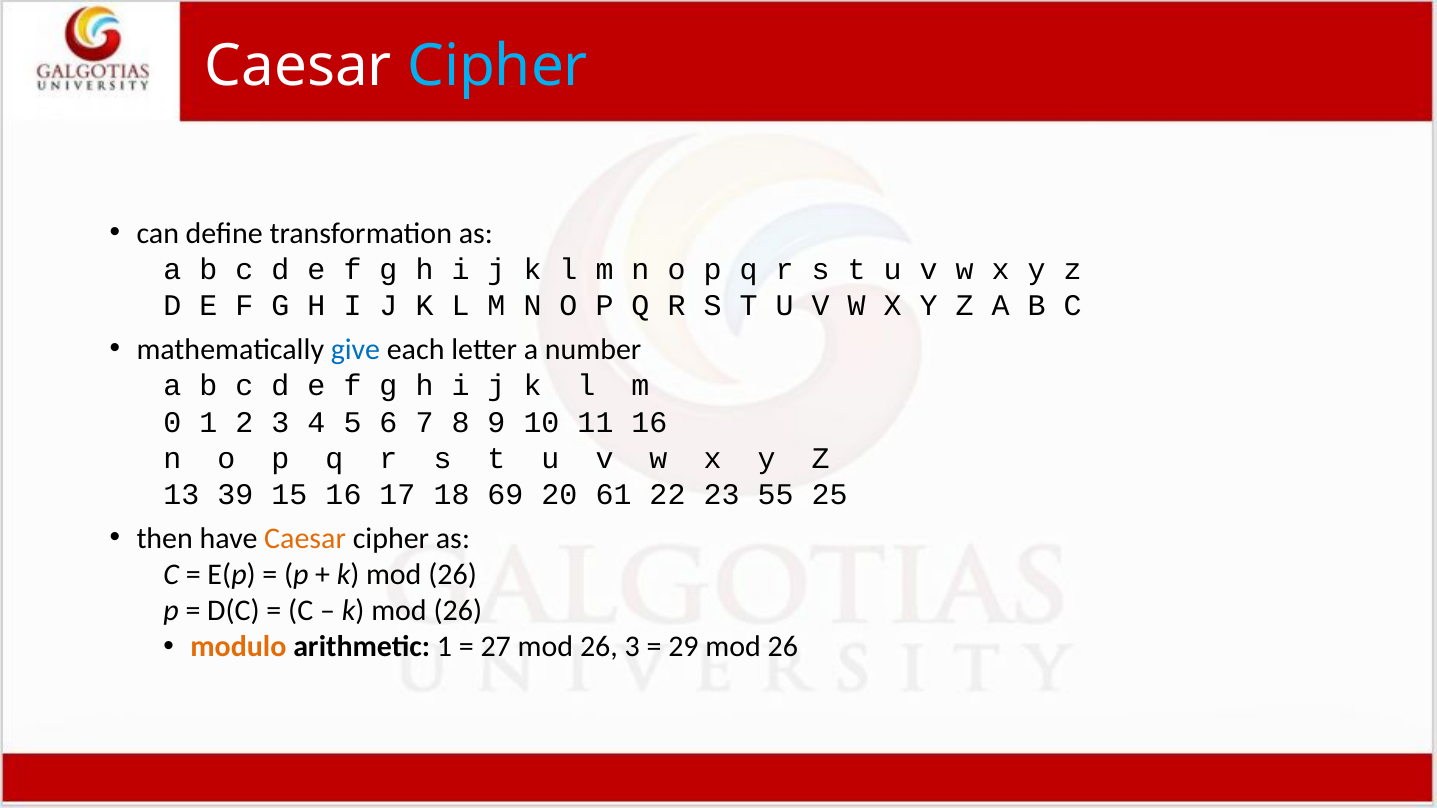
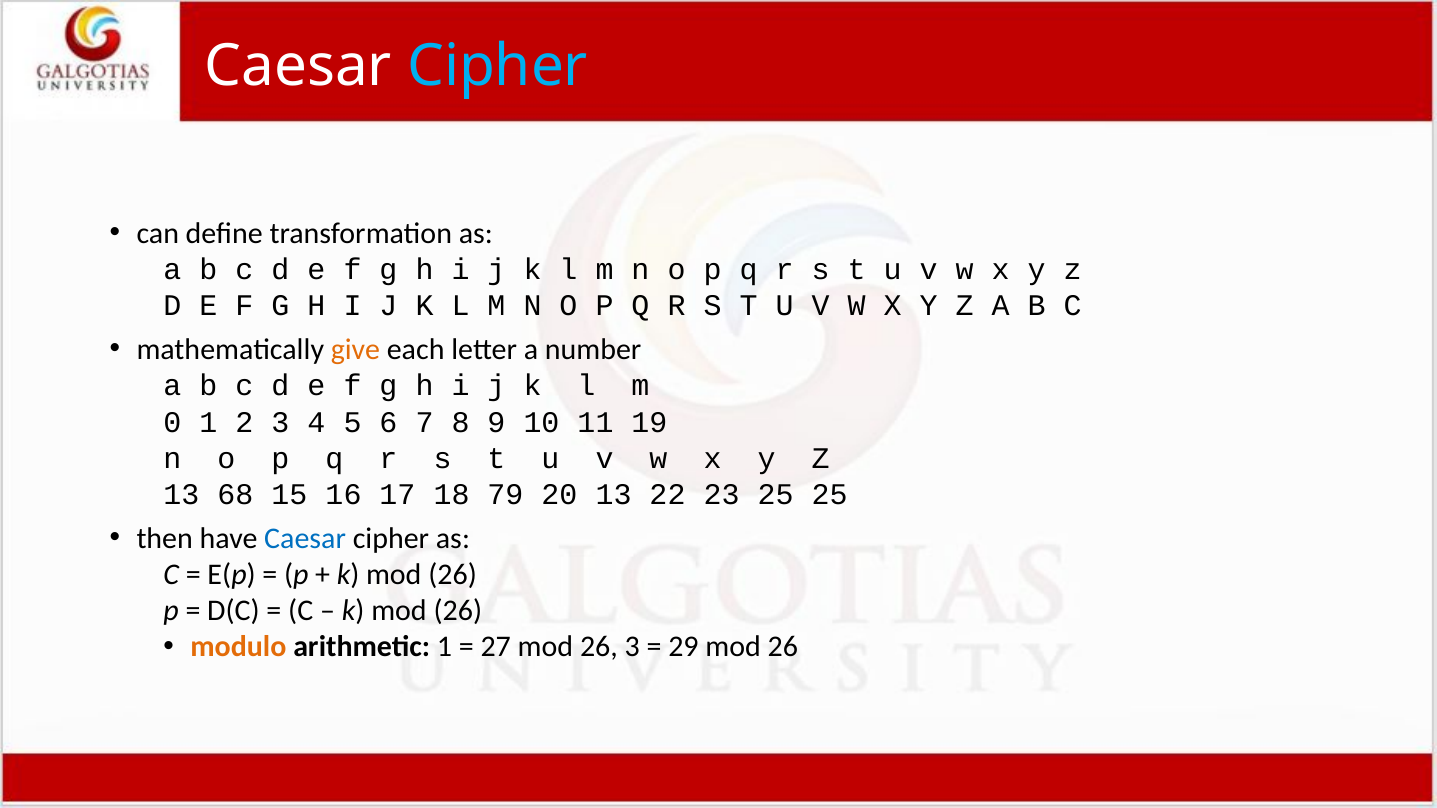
give colour: blue -> orange
11 16: 16 -> 19
39: 39 -> 68
69: 69 -> 79
20 61: 61 -> 13
23 55: 55 -> 25
Caesar at (305, 539) colour: orange -> blue
